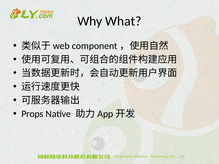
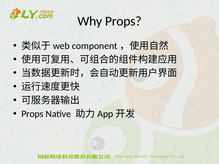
Why What: What -> Props
